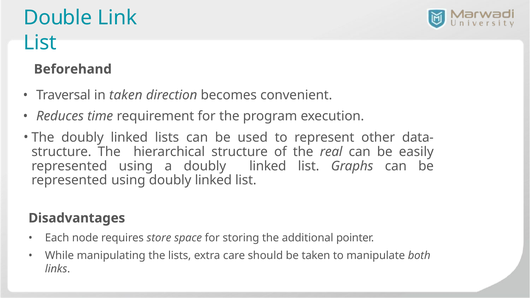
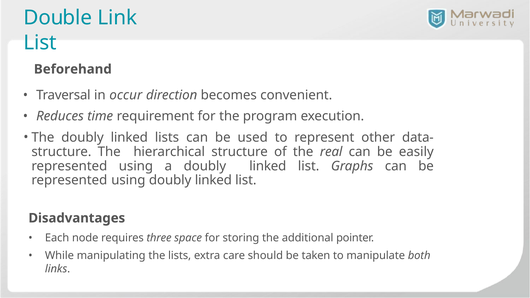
in taken: taken -> occur
store: store -> three
